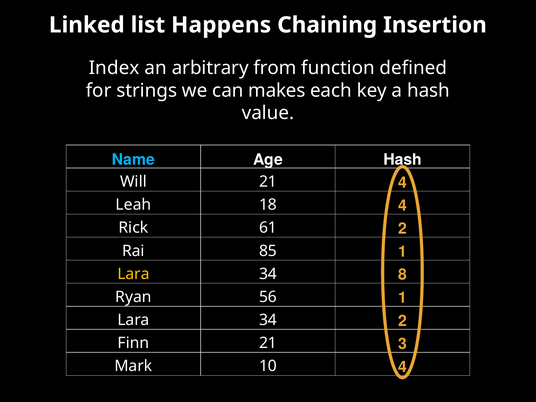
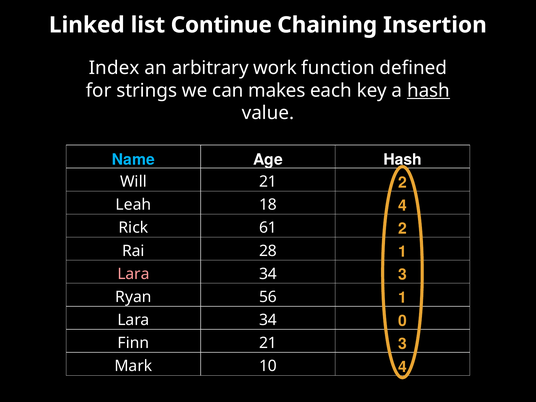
Happens: Happens -> Continue
from: from -> work
hash at (429, 90) underline: none -> present
21 4: 4 -> 2
85: 85 -> 28
Lara at (133, 274) colour: yellow -> pink
34 8: 8 -> 3
34 2: 2 -> 0
